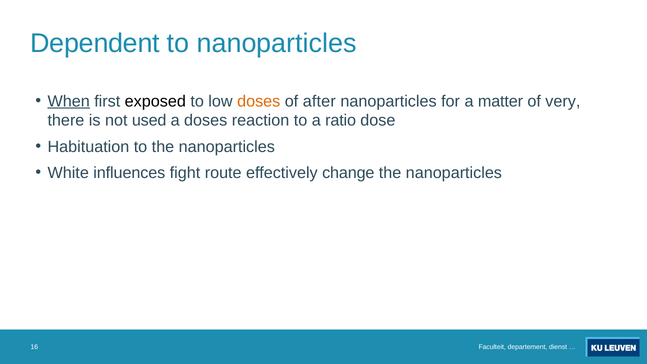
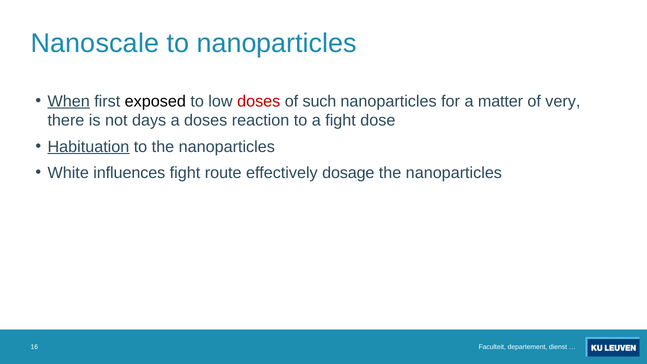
Dependent: Dependent -> Nanoscale
doses at (259, 101) colour: orange -> red
after: after -> such
used: used -> days
a ratio: ratio -> fight
Habituation underline: none -> present
change: change -> dosage
